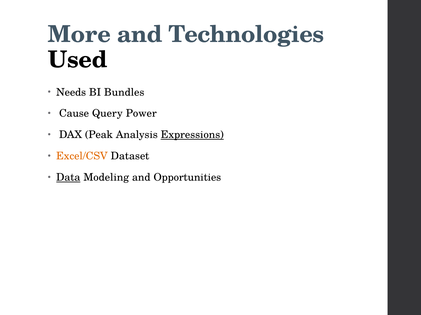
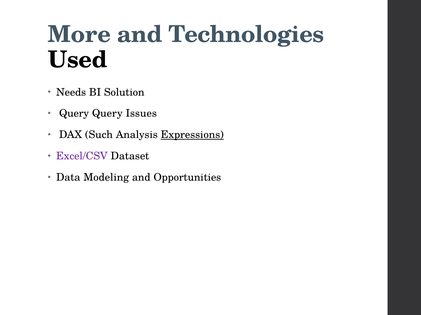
Bundles: Bundles -> Solution
Cause at (74, 114): Cause -> Query
Power: Power -> Issues
Peak: Peak -> Such
Excel/CSV colour: orange -> purple
Data underline: present -> none
